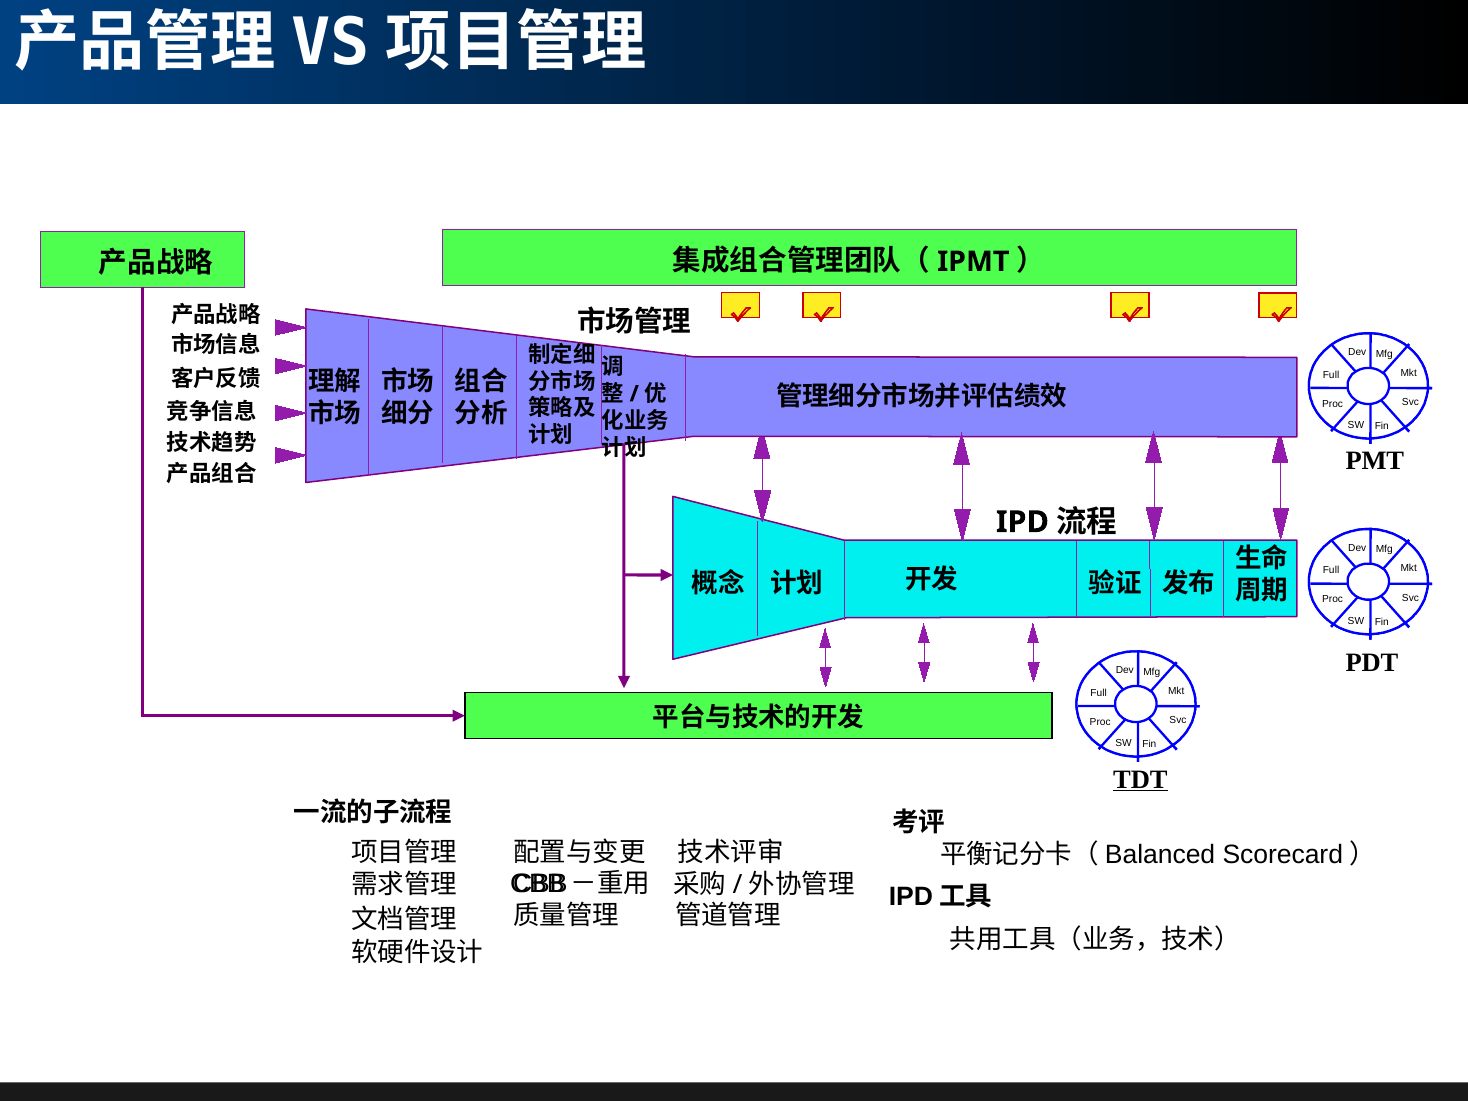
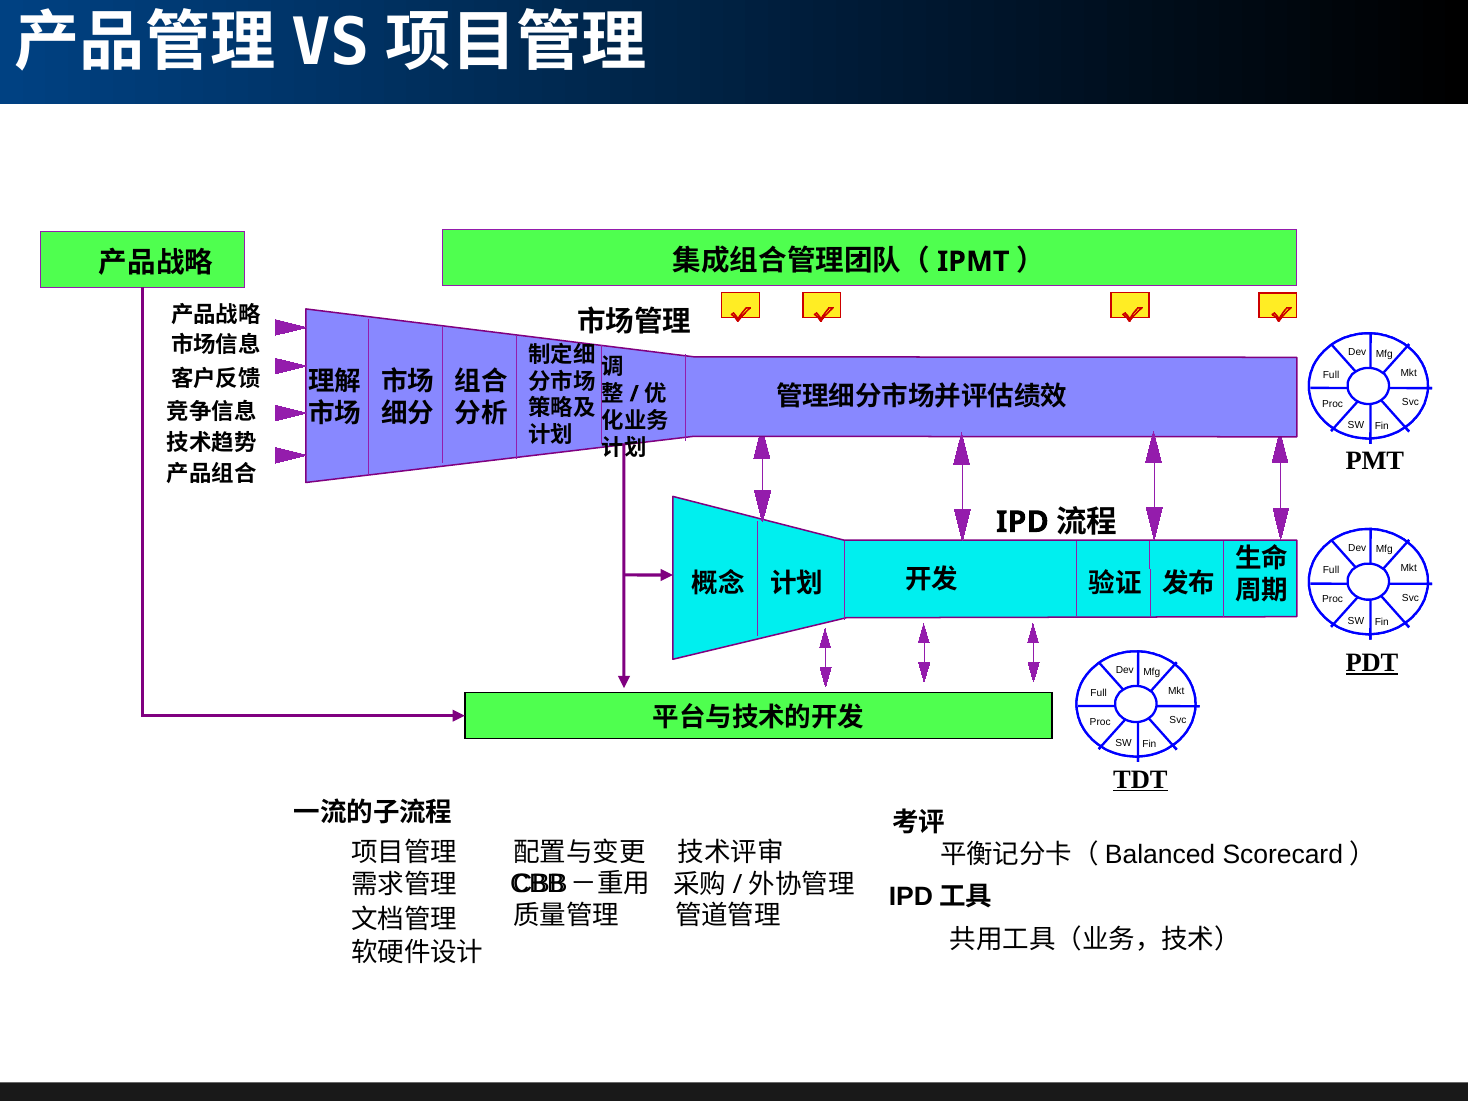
PDT underline: none -> present
